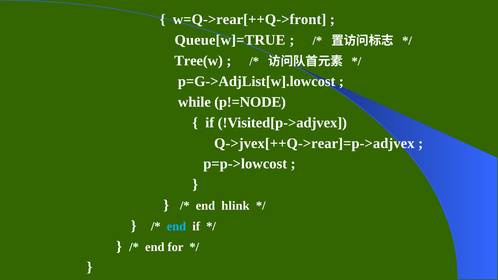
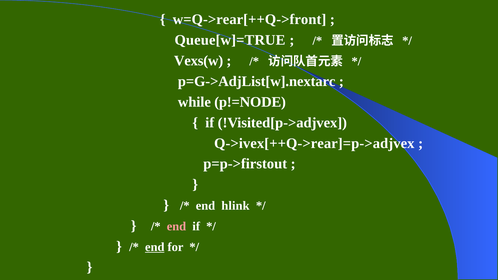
Tree(w: Tree(w -> Vexs(w
p=G->AdjList[w].lowcost: p=G->AdjList[w].lowcost -> p=G->AdjList[w].nextarc
Q->jvex[++Q->rear]=p->adjvex: Q->jvex[++Q->rear]=p->adjvex -> Q->ivex[++Q->rear]=p->adjvex
p=p->lowcost: p=p->lowcost -> p=p->firstout
end at (176, 227) colour: light blue -> pink
end at (155, 247) underline: none -> present
